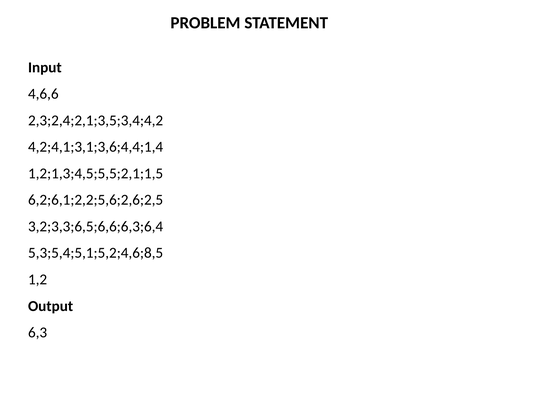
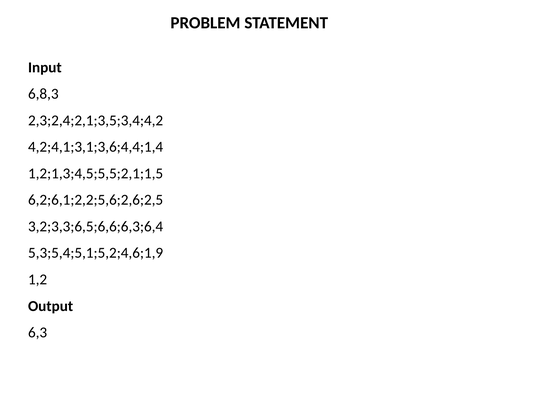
4,6,6: 4,6,6 -> 6,8,3
5,3;5,4;5,1;5,2;4,6;8,5: 5,3;5,4;5,1;5,2;4,6;8,5 -> 5,3;5,4;5,1;5,2;4,6;1,9
